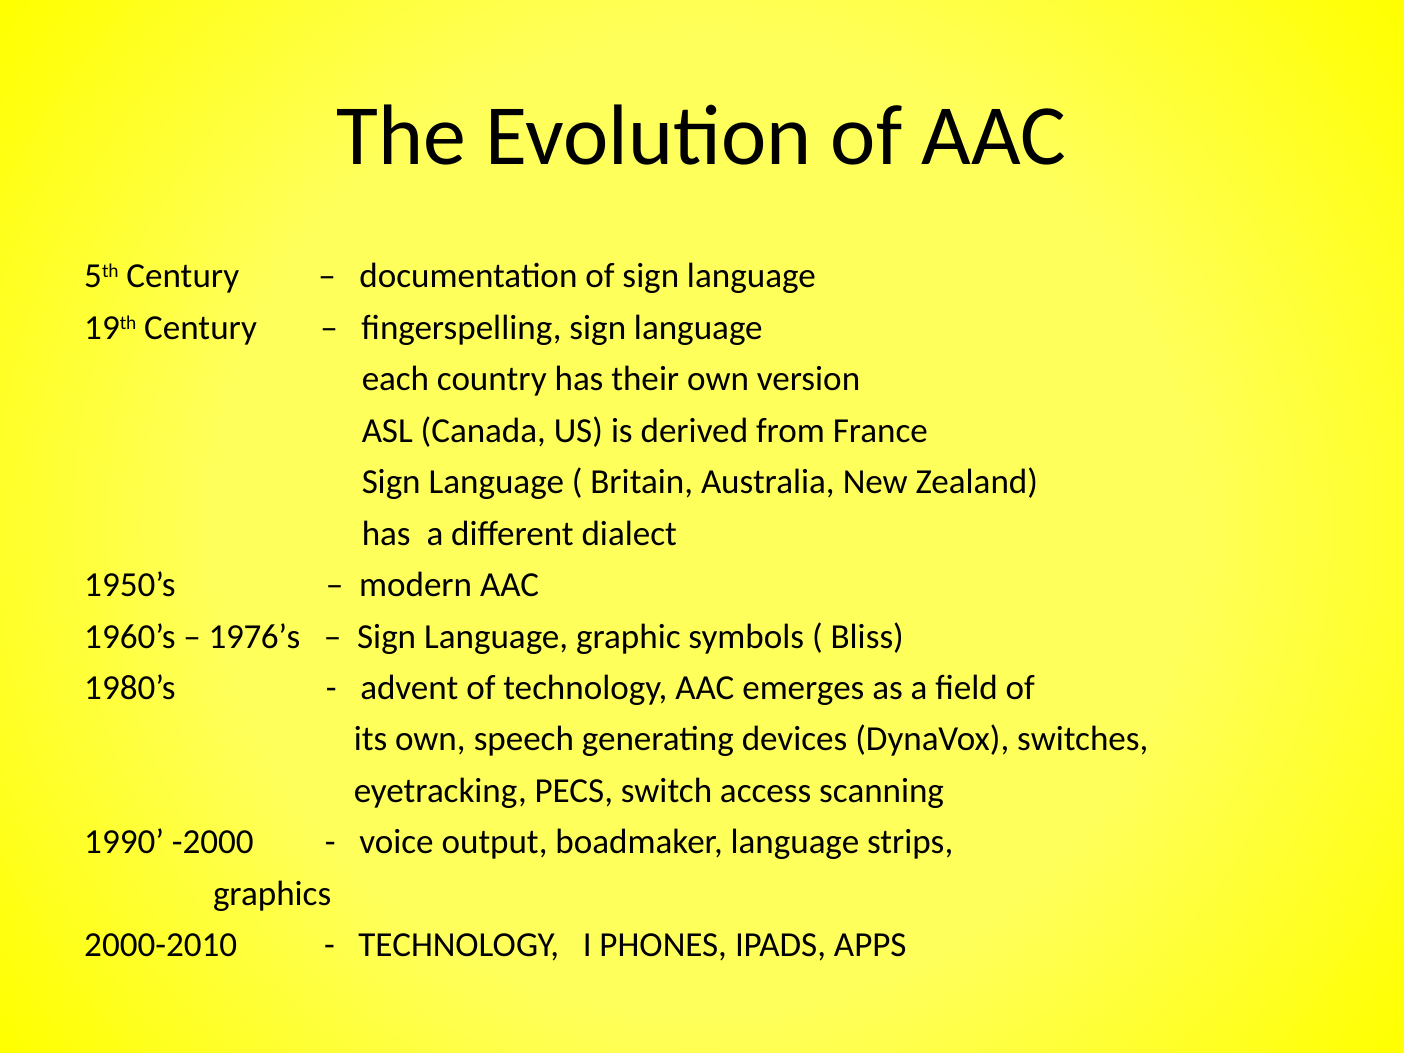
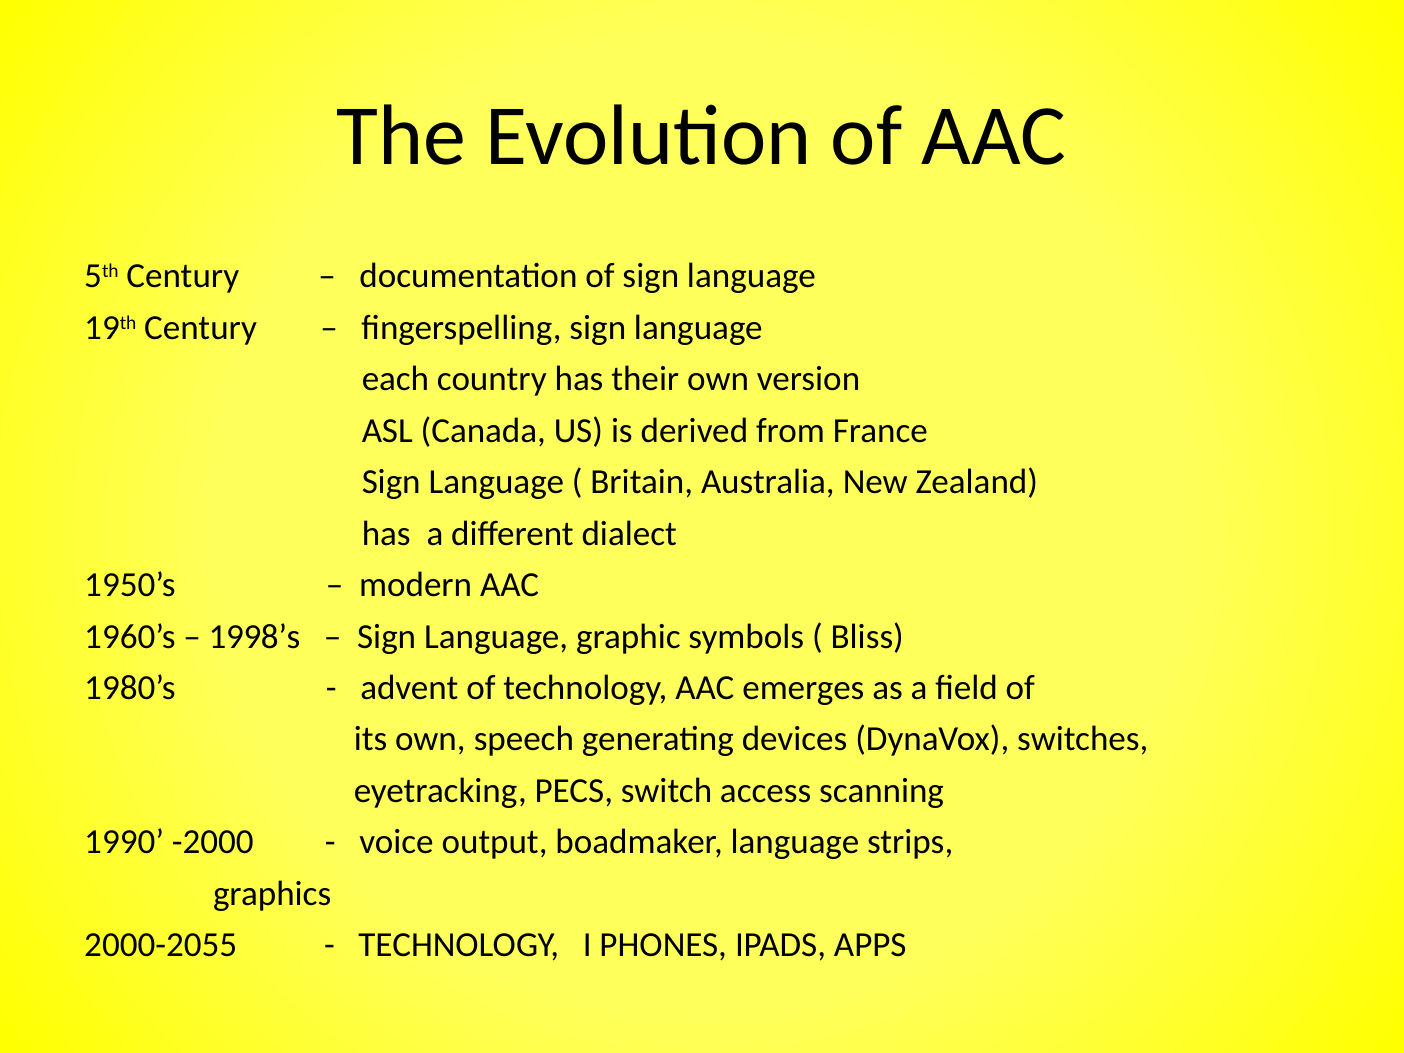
1976’s: 1976’s -> 1998’s
2000-2010: 2000-2010 -> 2000-2055
